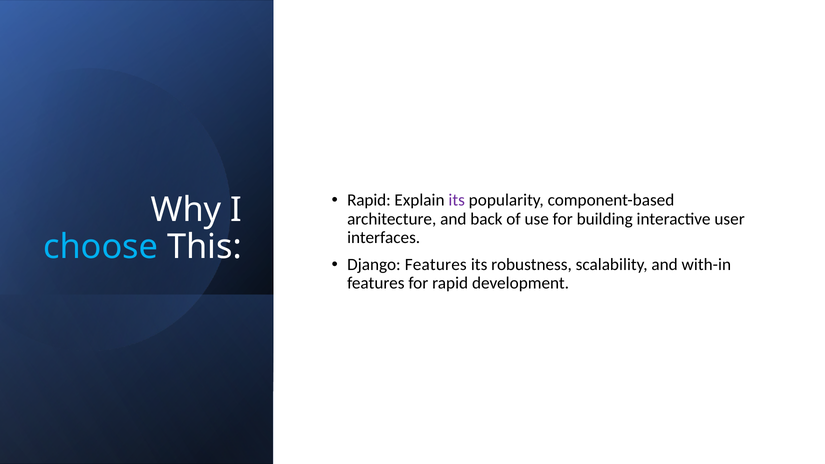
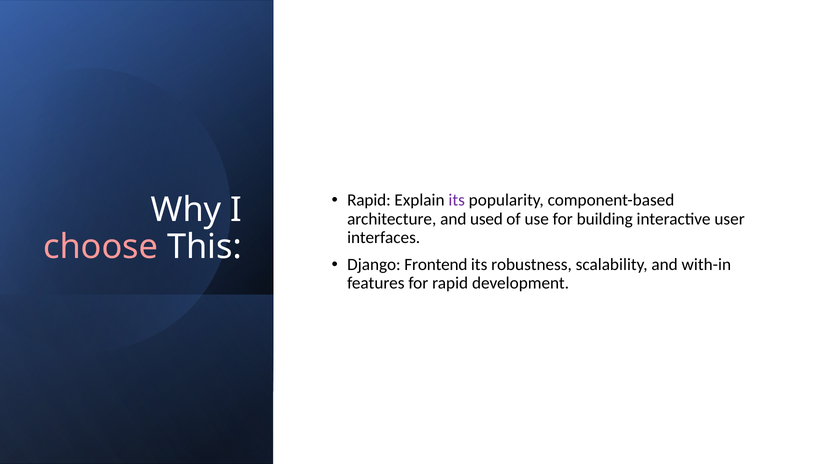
back: back -> used
choose colour: light blue -> pink
Django Features: Features -> Frontend
